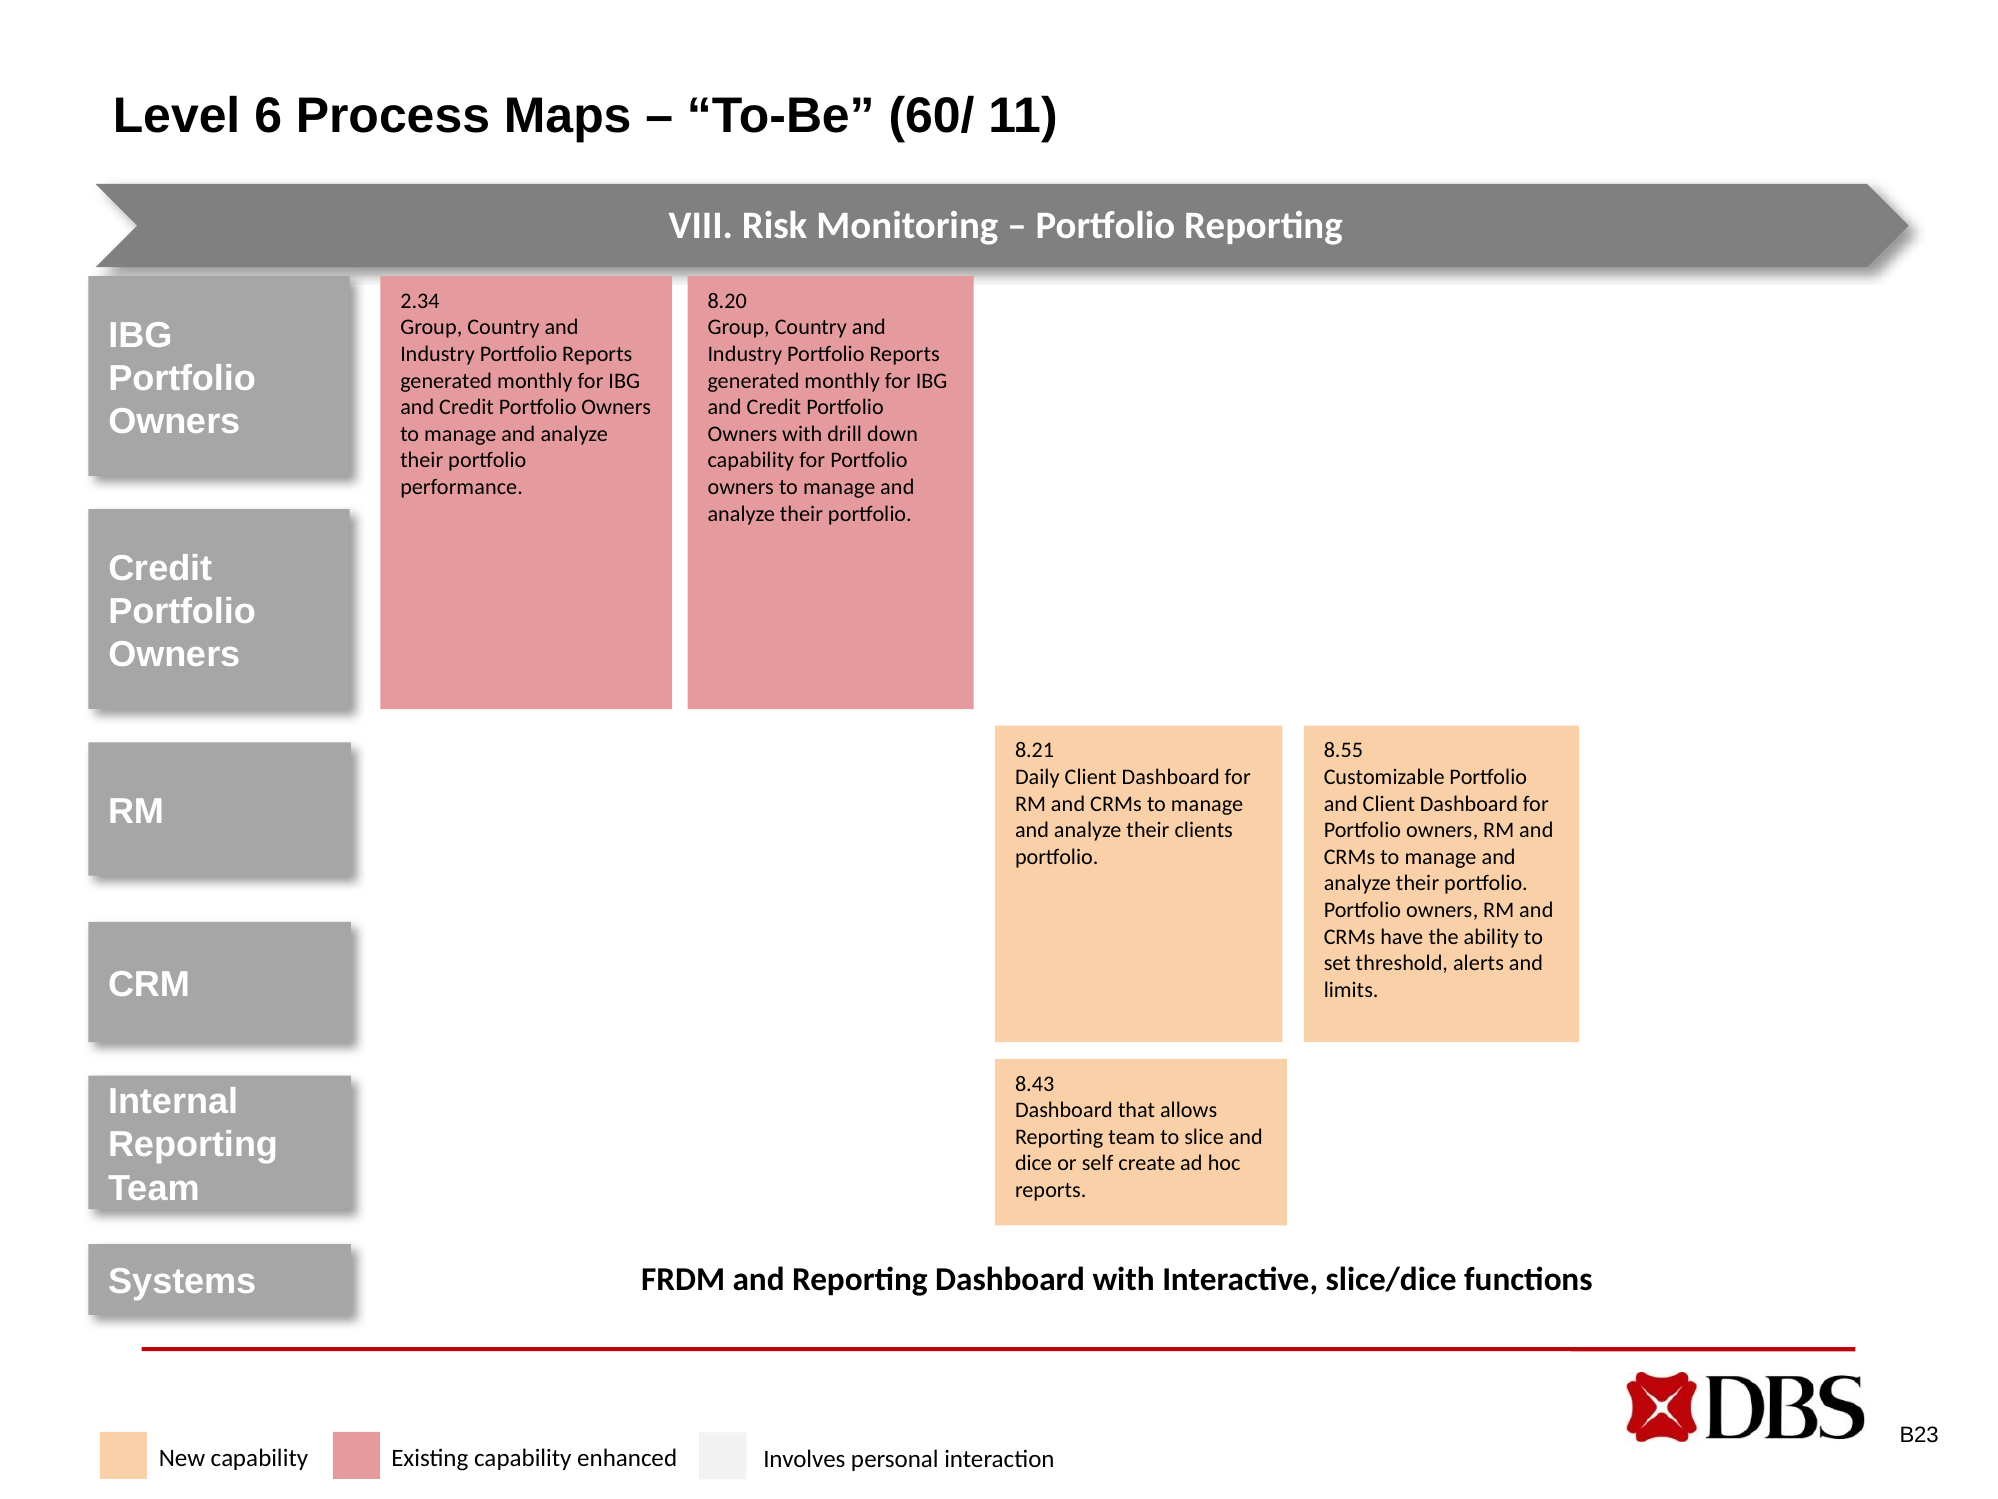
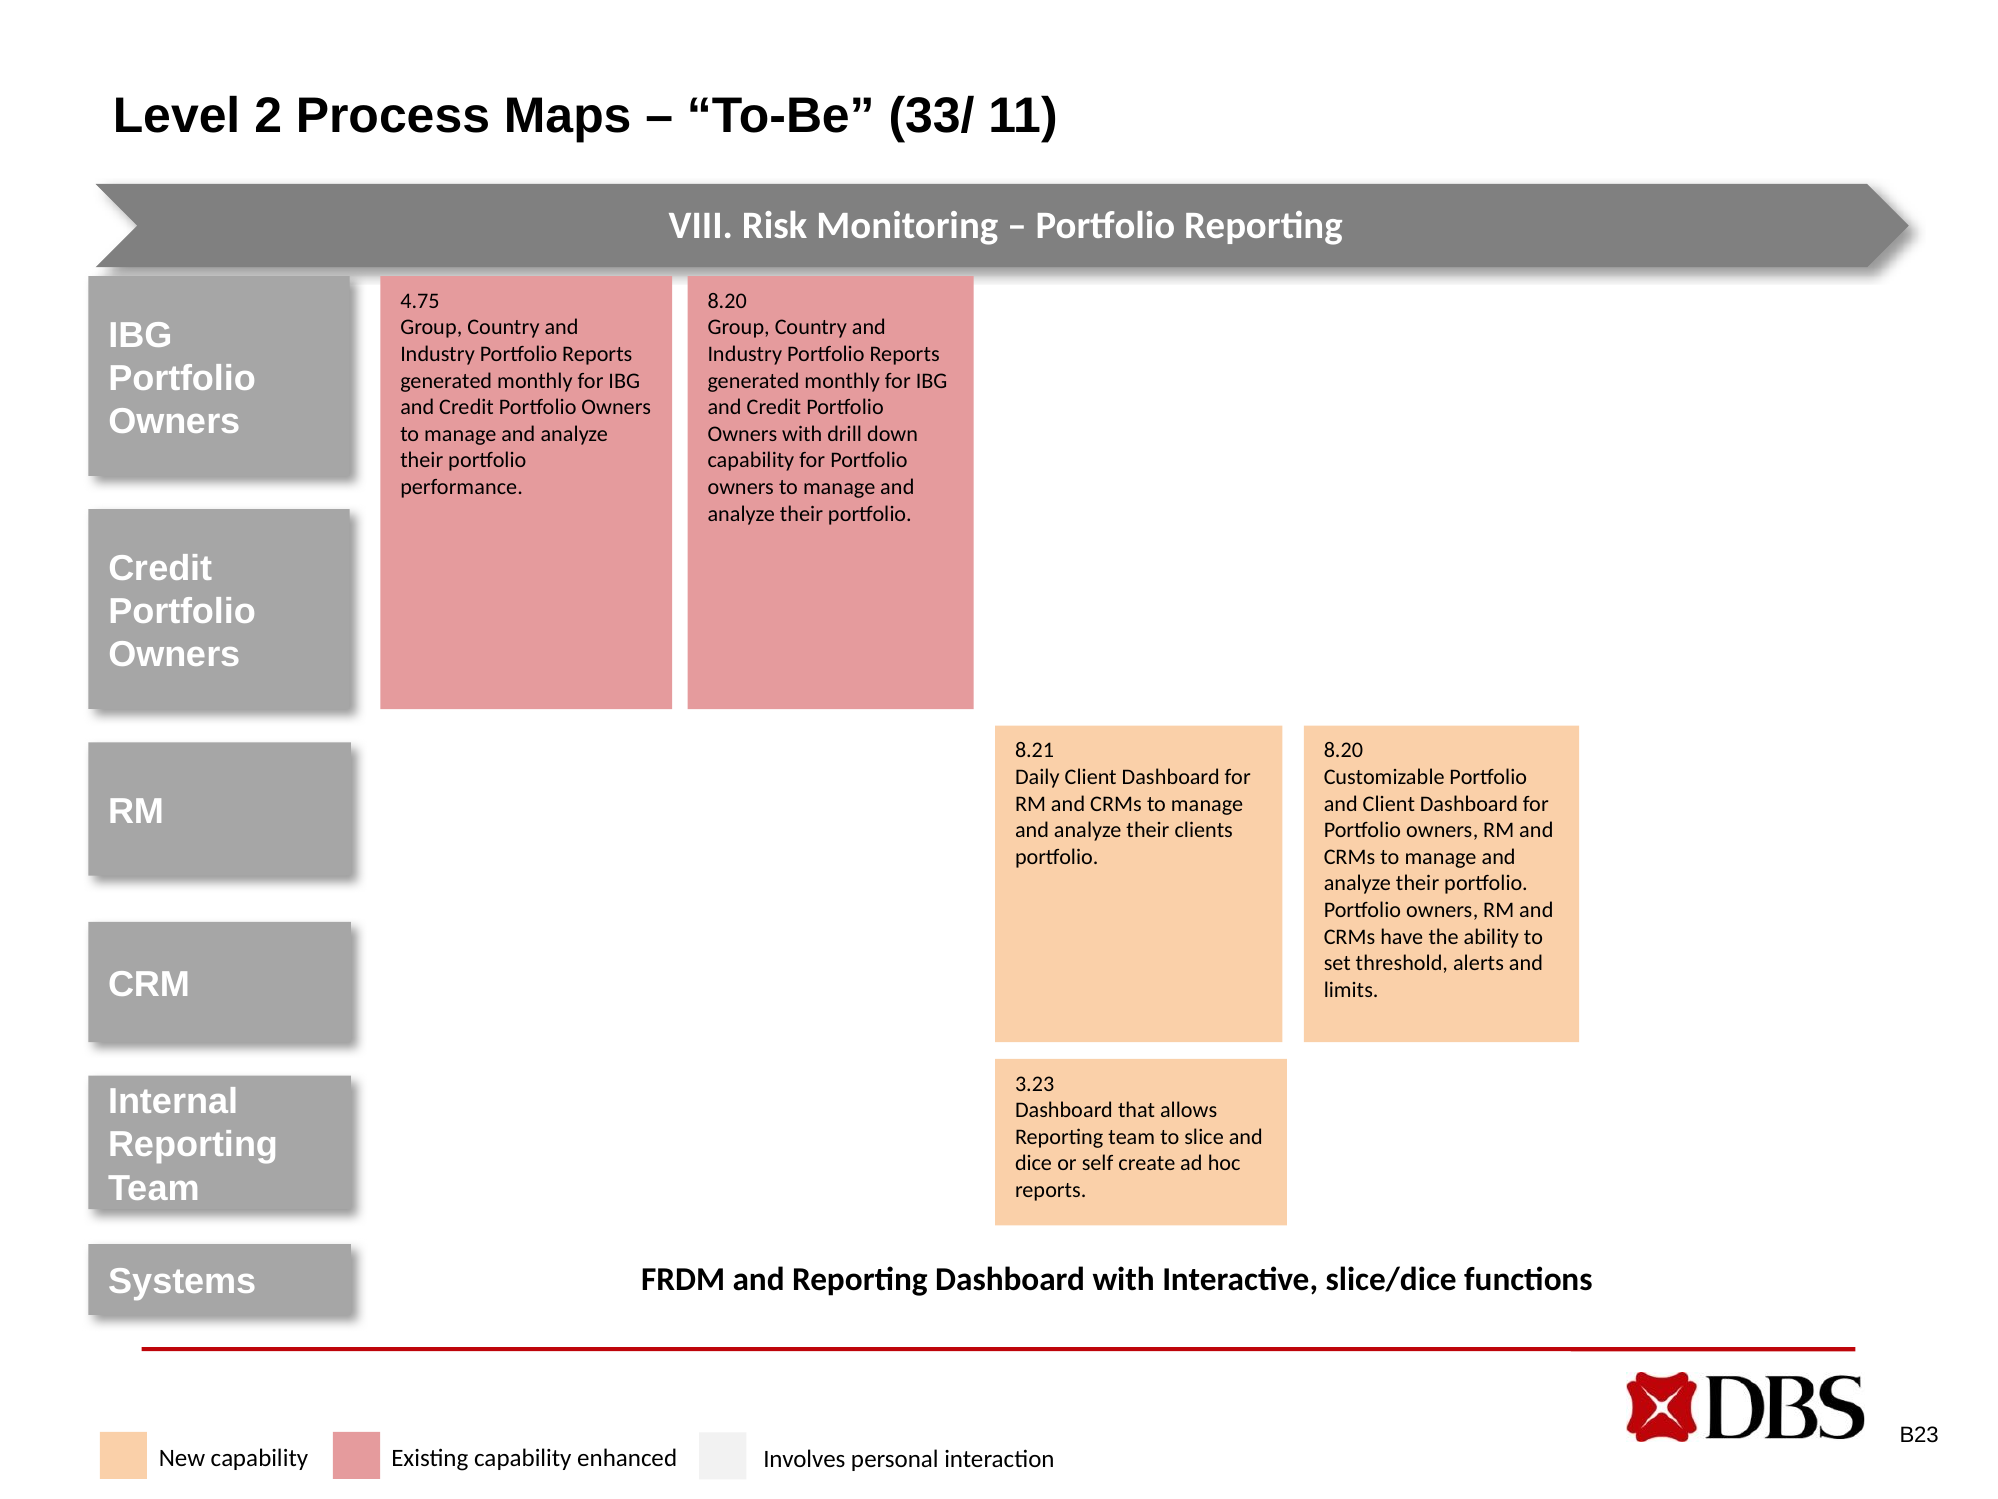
6: 6 -> 2
60/: 60/ -> 33/
2.34: 2.34 -> 4.75
8.55 at (1343, 750): 8.55 -> 8.20
8.43: 8.43 -> 3.23
